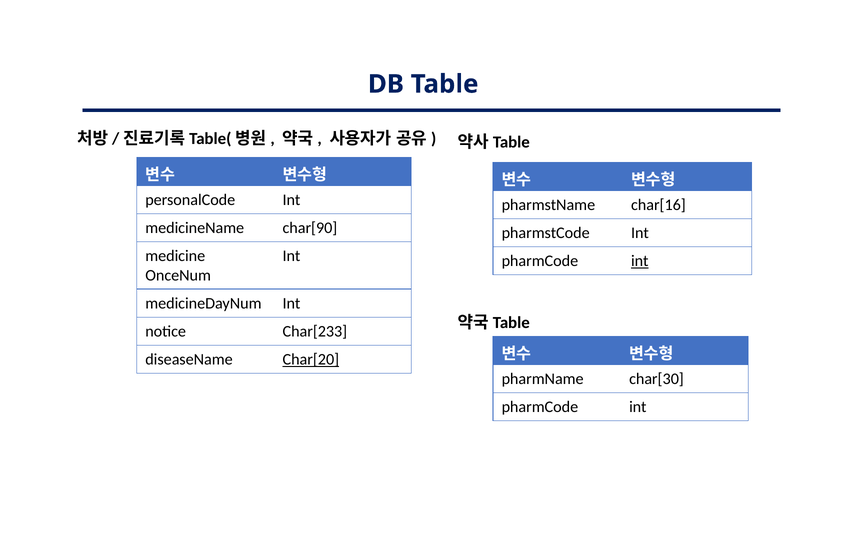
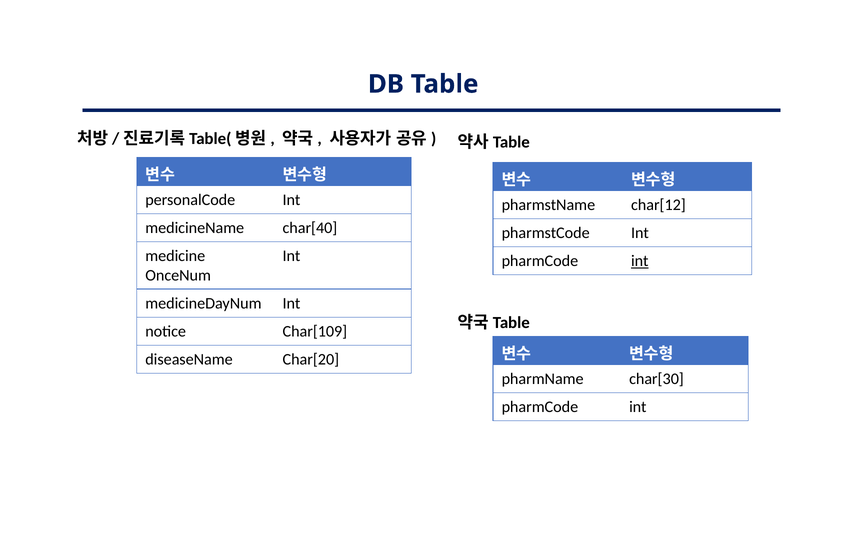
char[16: char[16 -> char[12
char[90: char[90 -> char[40
Char[233: Char[233 -> Char[109
Char[20 underline: present -> none
